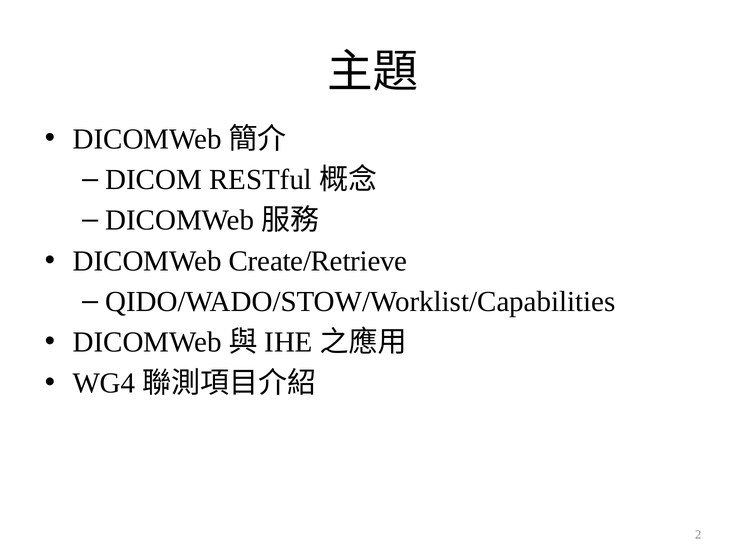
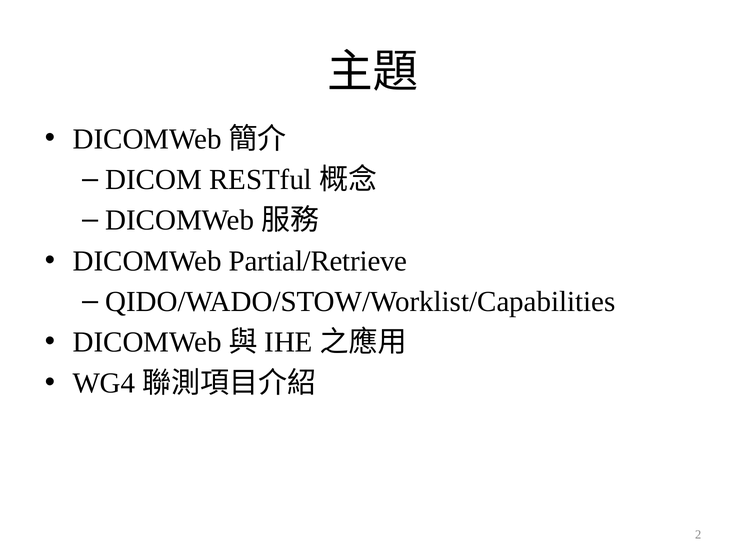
Create/Retrieve: Create/Retrieve -> Partial/Retrieve
